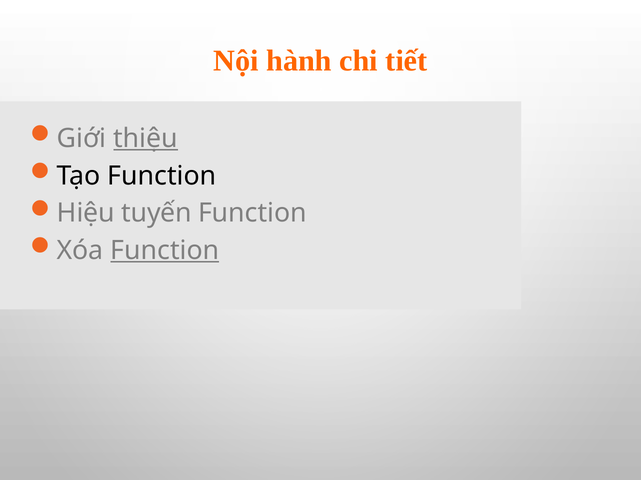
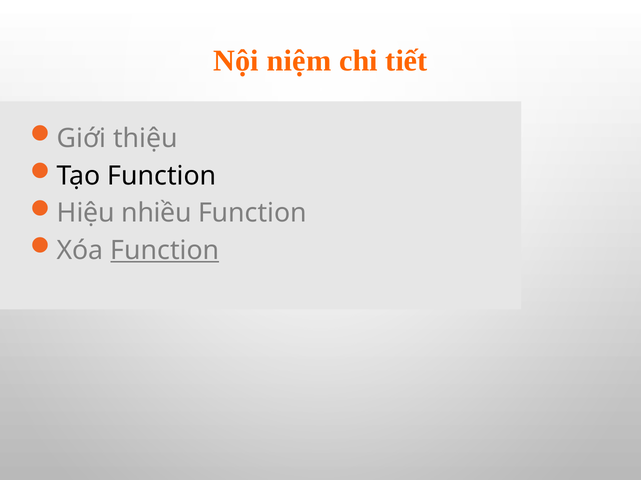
hành: hành -> niệm
thiệu underline: present -> none
tuyến: tuyến -> nhiều
